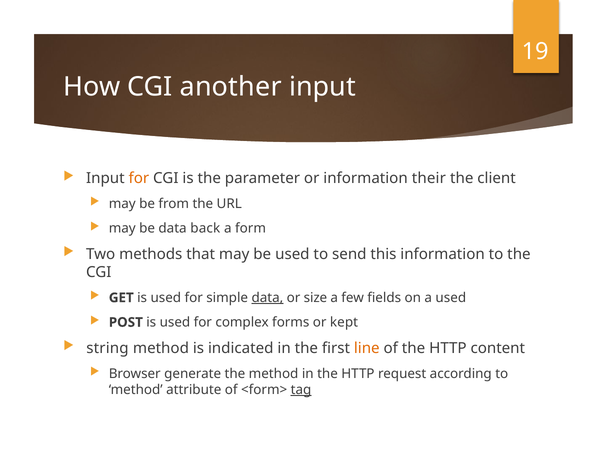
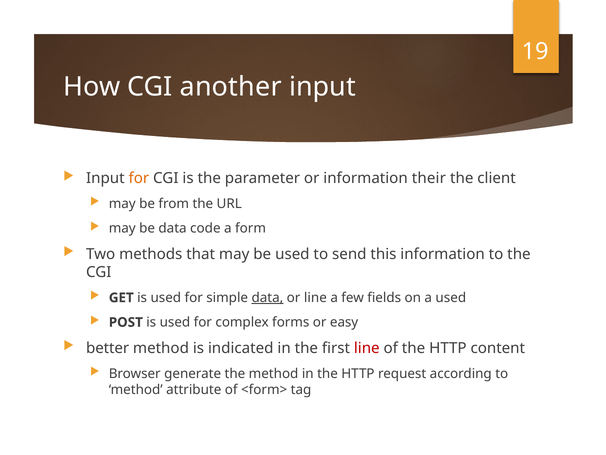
back: back -> code
or size: size -> line
kept: kept -> easy
string: string -> better
line at (367, 348) colour: orange -> red
tag underline: present -> none
